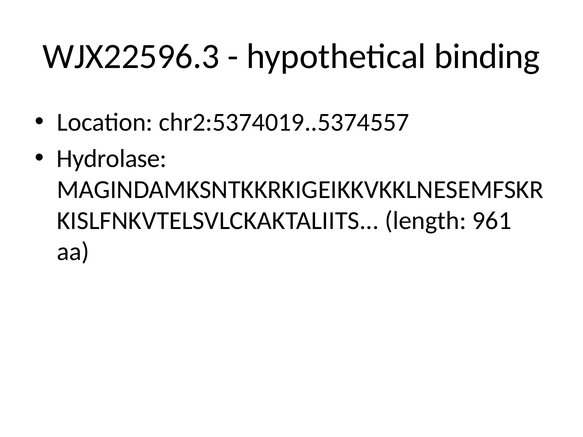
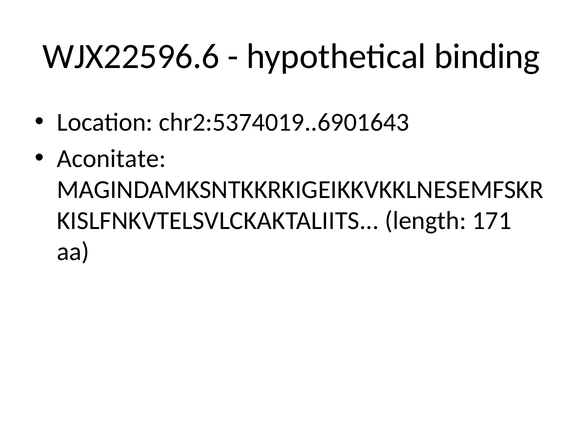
WJX22596.3: WJX22596.3 -> WJX22596.6
chr2:5374019..5374557: chr2:5374019..5374557 -> chr2:5374019..6901643
Hydrolase: Hydrolase -> Aconitate
961: 961 -> 171
